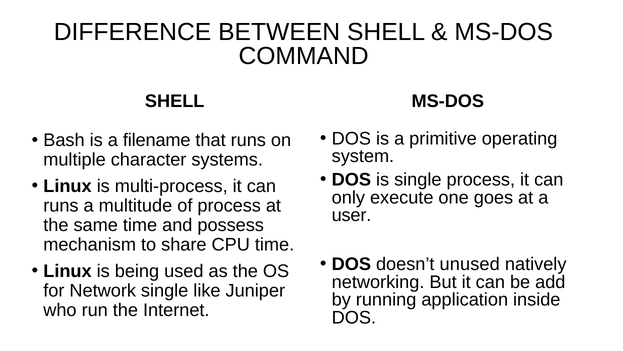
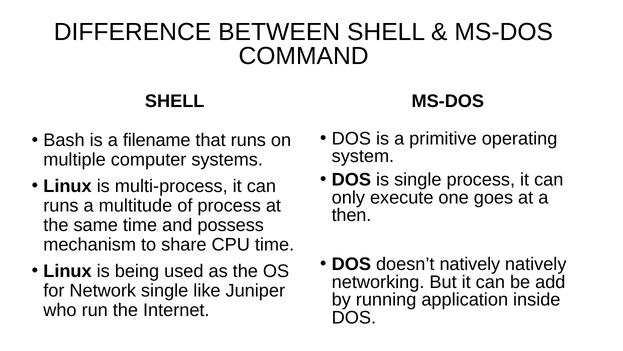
character: character -> computer
user: user -> then
doesn’t unused: unused -> natively
